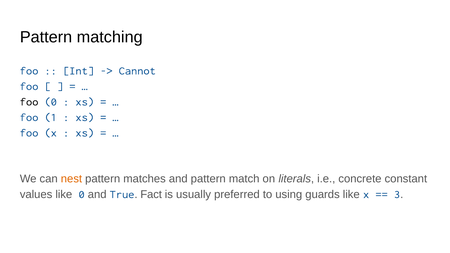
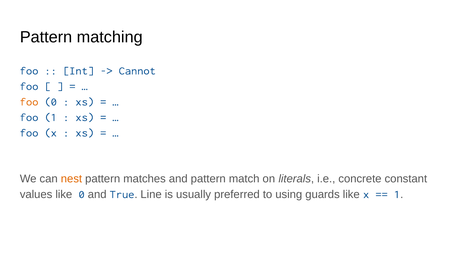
foo at (29, 102) colour: black -> orange
Fact: Fact -> Line
3 at (397, 194): 3 -> 1
